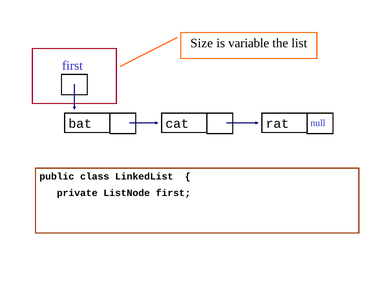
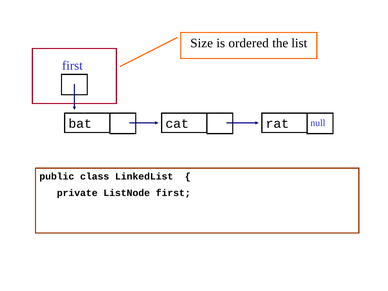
variable: variable -> ordered
